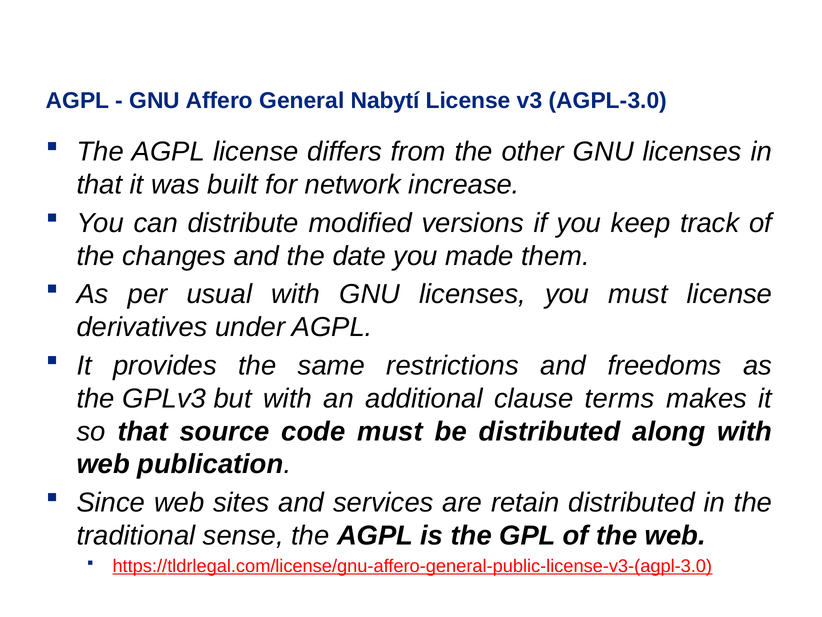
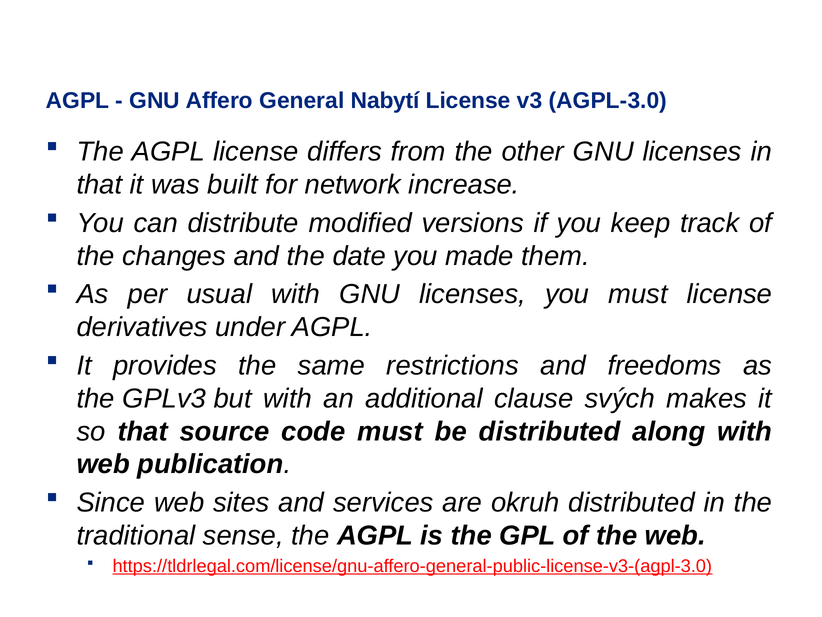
terms: terms -> svých
retain: retain -> okruh
